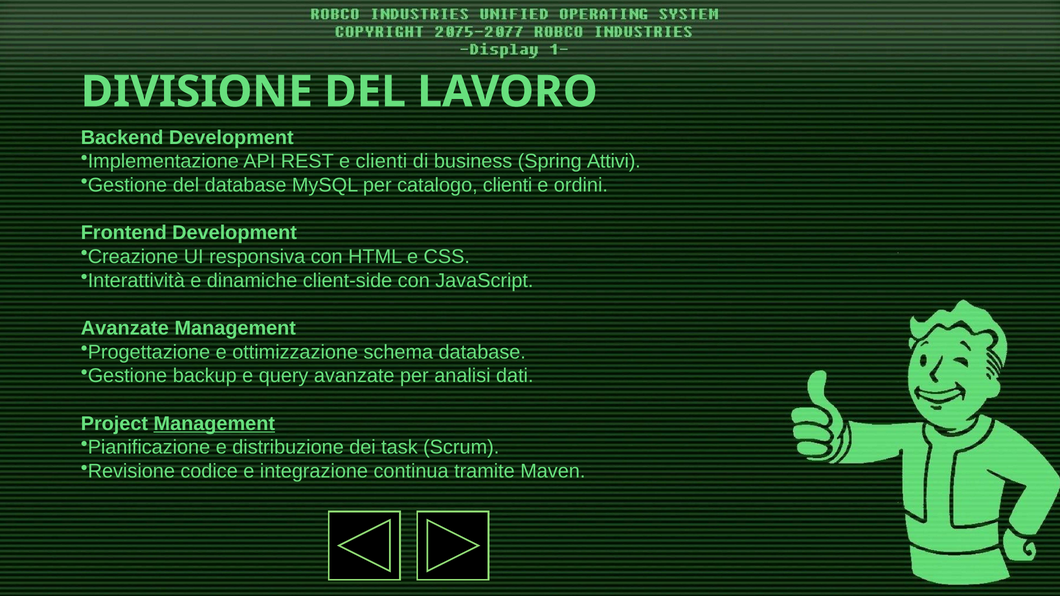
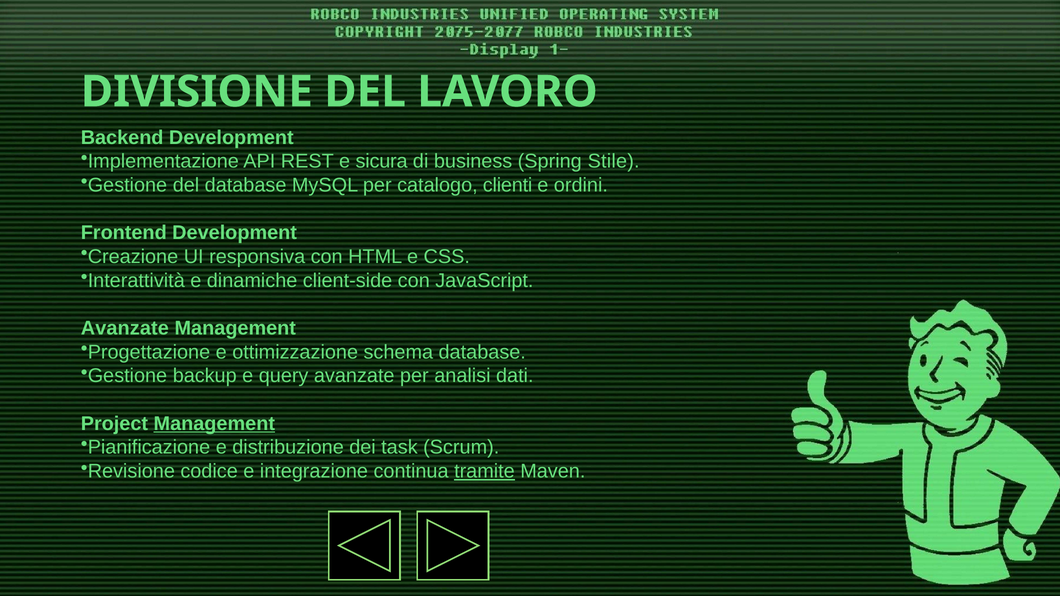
e clienti: clienti -> sicura
Attivi: Attivi -> Stile
tramite underline: none -> present
